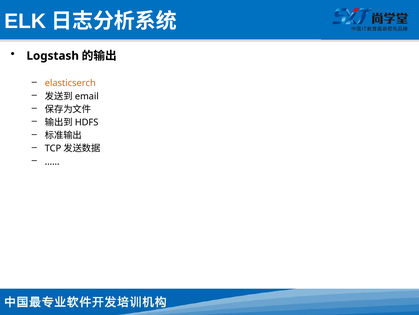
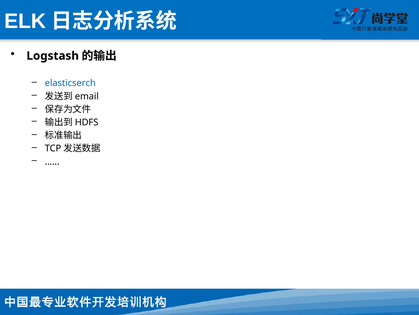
elasticserch colour: orange -> blue
